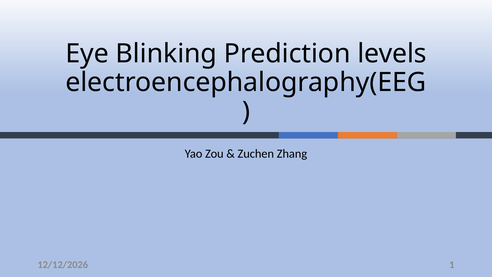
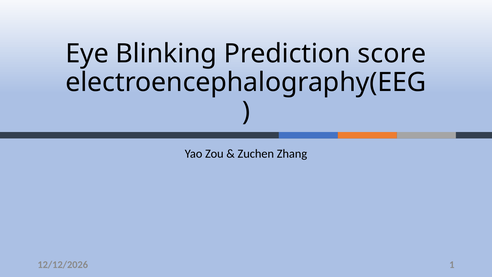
levels: levels -> score
